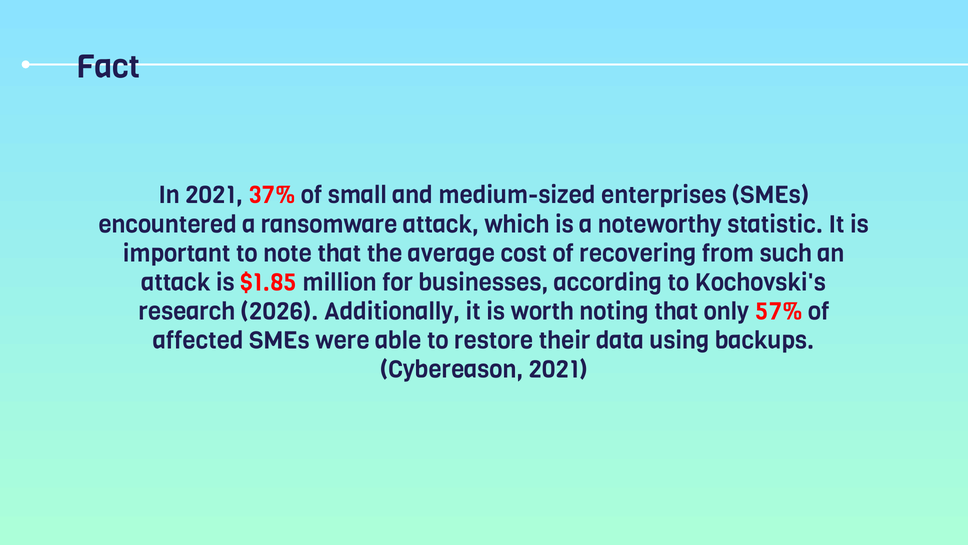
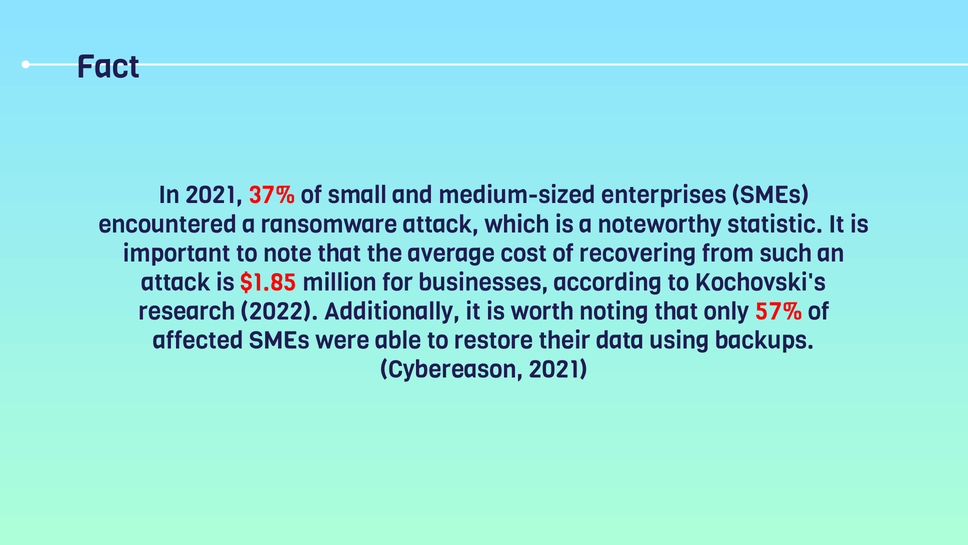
2026: 2026 -> 2022
